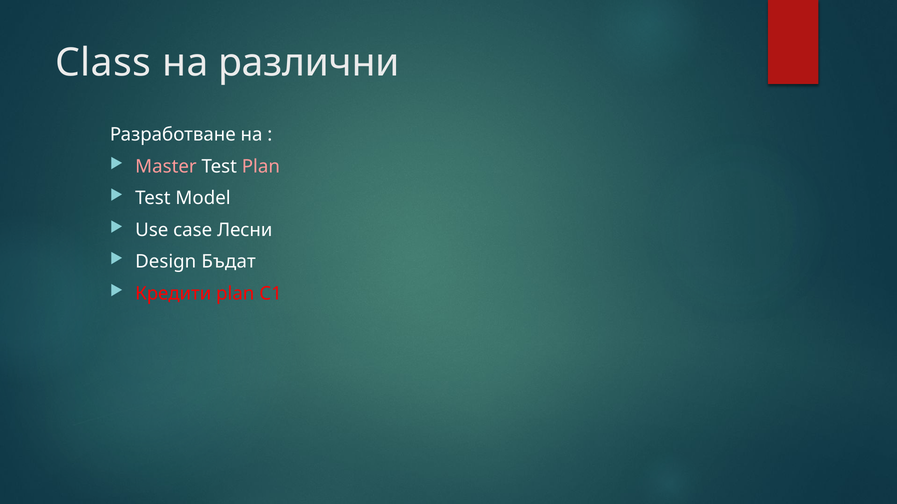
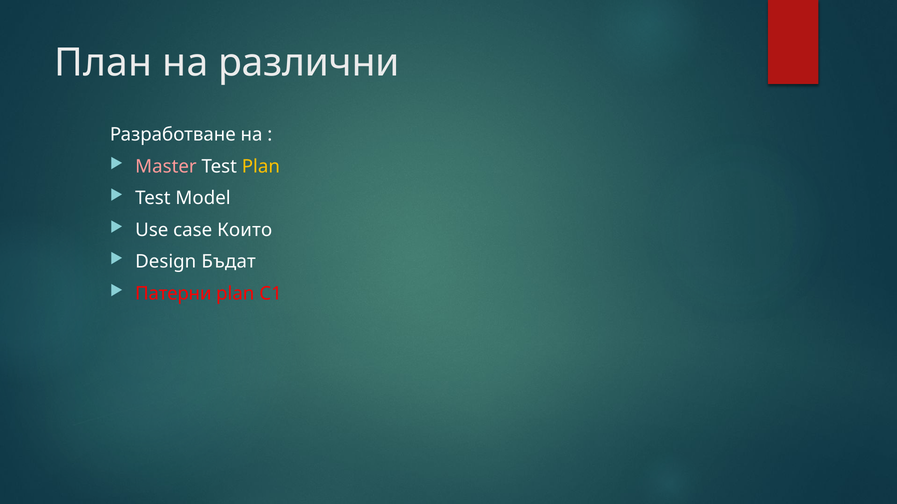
Class: Class -> План
Plan at (261, 167) colour: pink -> yellow
Лесни: Лесни -> Които
Кредити: Кредити -> Патерни
